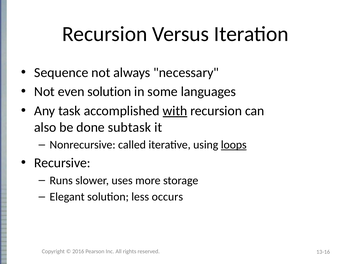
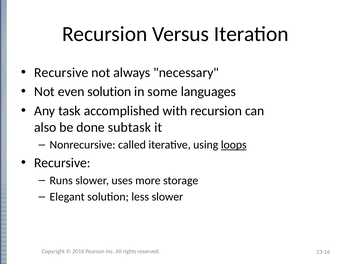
Sequence at (61, 72): Sequence -> Recursive
with underline: present -> none
less occurs: occurs -> slower
